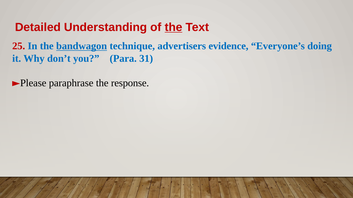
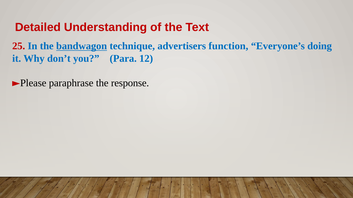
the at (173, 27) underline: present -> none
evidence: evidence -> function
31: 31 -> 12
